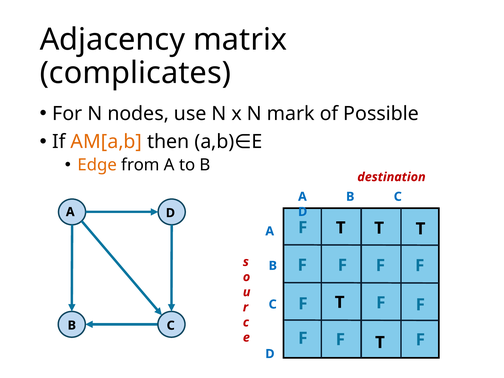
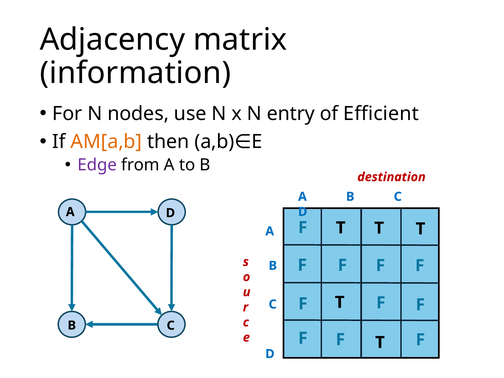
complicates: complicates -> information
mark: mark -> entry
Possible: Possible -> Efficient
Edge colour: orange -> purple
